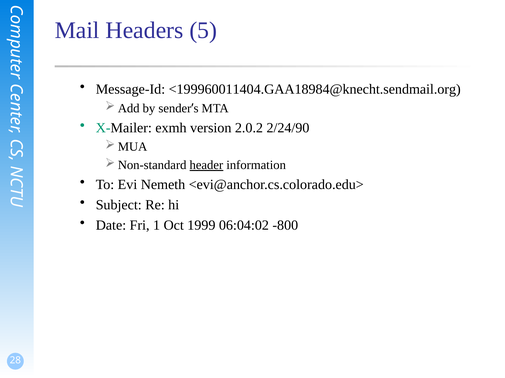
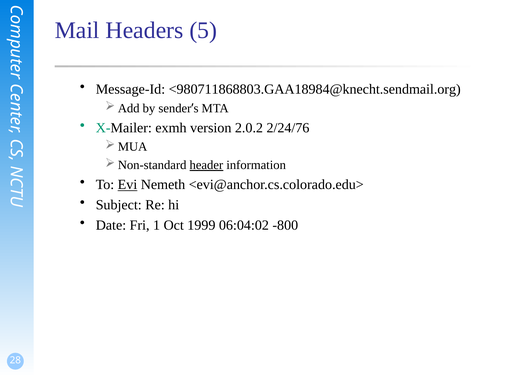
<199960011404.GAA18984@knecht.sendmail.org: <199960011404.GAA18984@knecht.sendmail.org -> <980711868803.GAA18984@knecht.sendmail.org
2/24/90: 2/24/90 -> 2/24/76
Evi underline: none -> present
